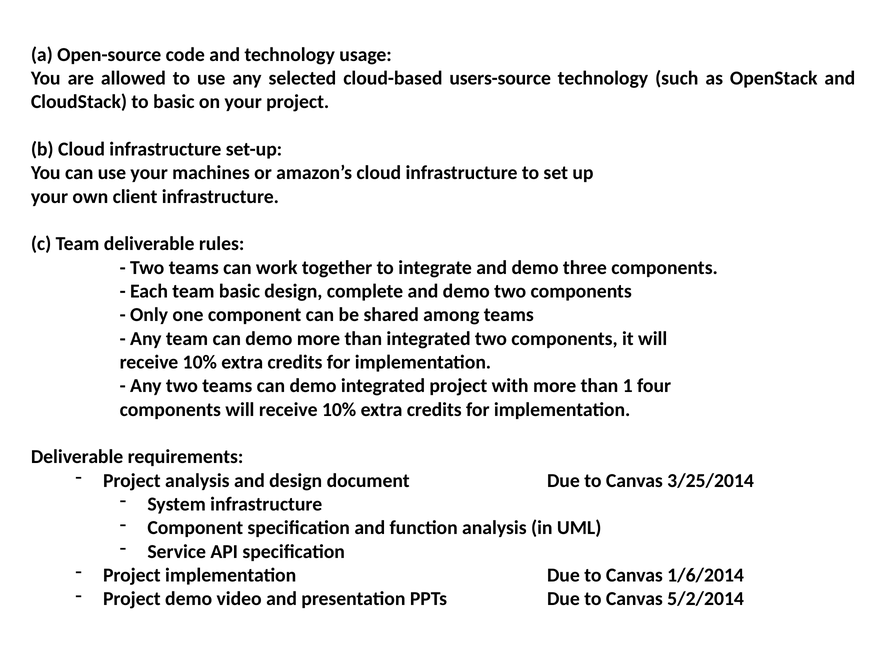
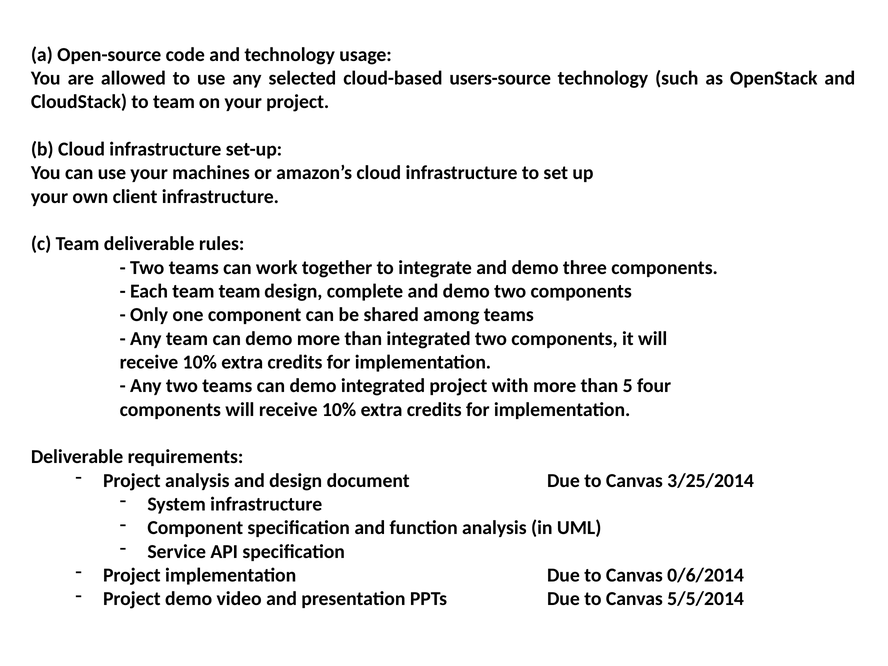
to basic: basic -> team
team basic: basic -> team
1: 1 -> 5
1/6/2014: 1/6/2014 -> 0/6/2014
5/2/2014: 5/2/2014 -> 5/5/2014
